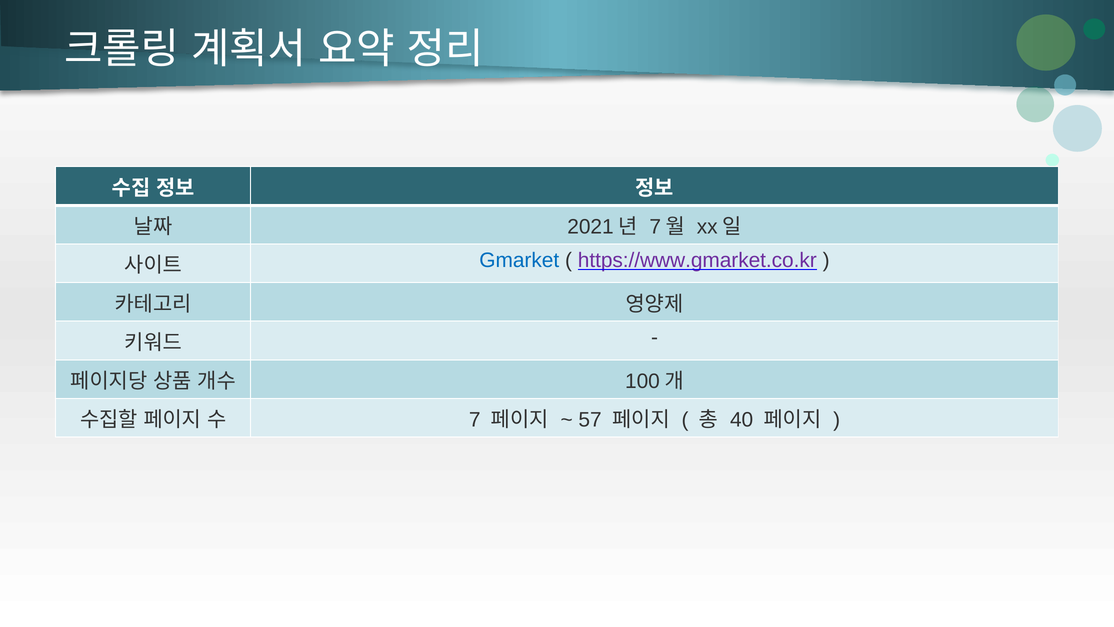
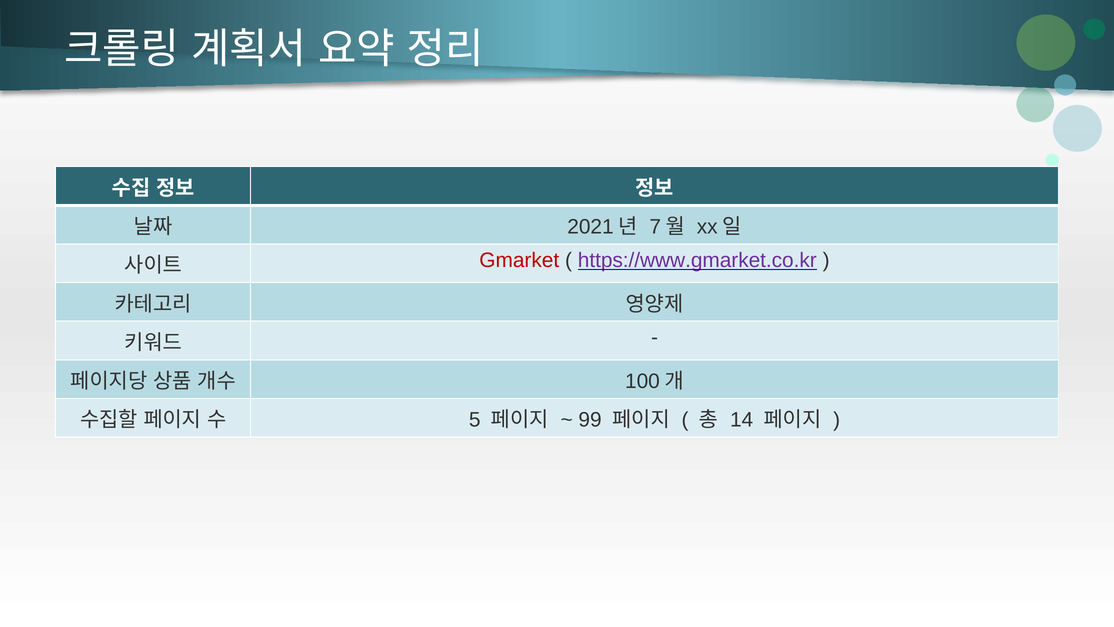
Gmarket colour: blue -> red
7: 7 -> 5
57: 57 -> 99
40: 40 -> 14
